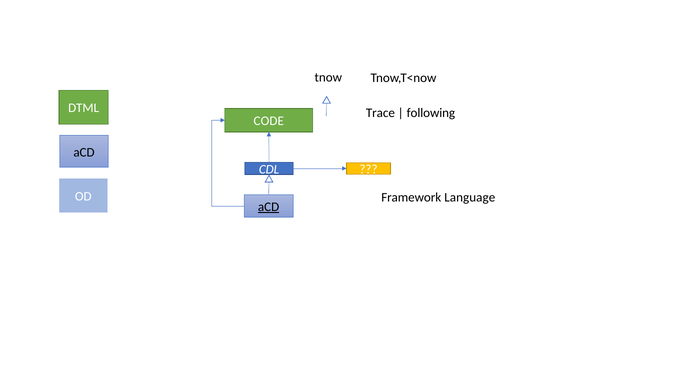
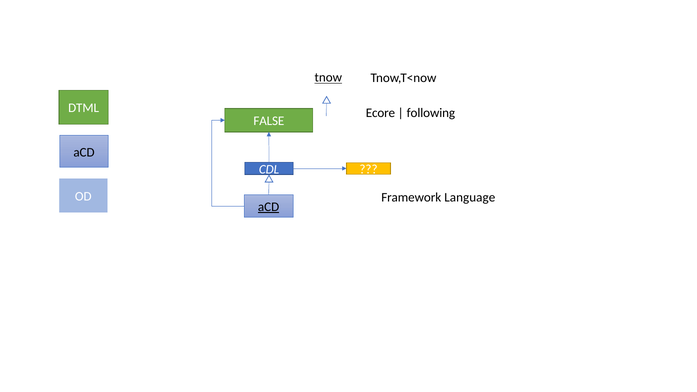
tnow underline: none -> present
Trace: Trace -> Ecore
CODE: CODE -> FALSE
